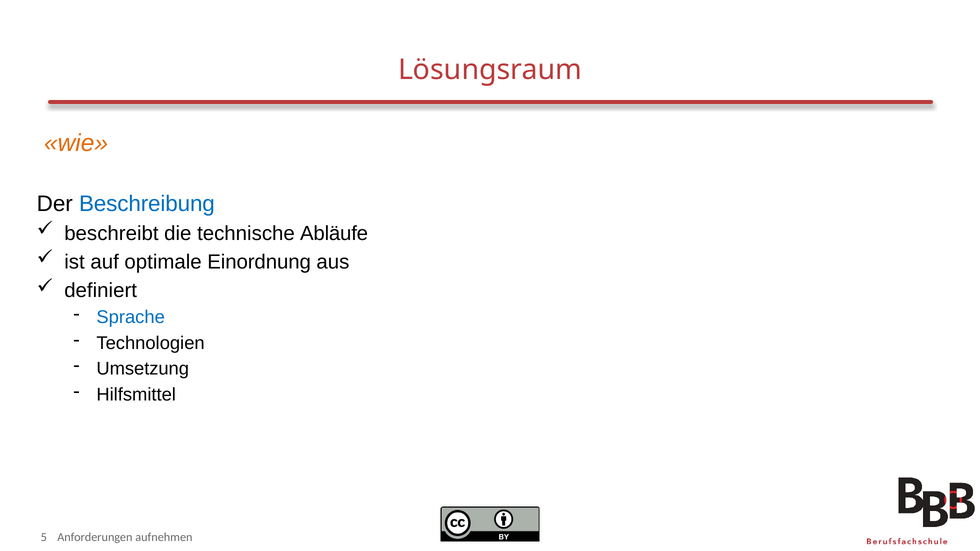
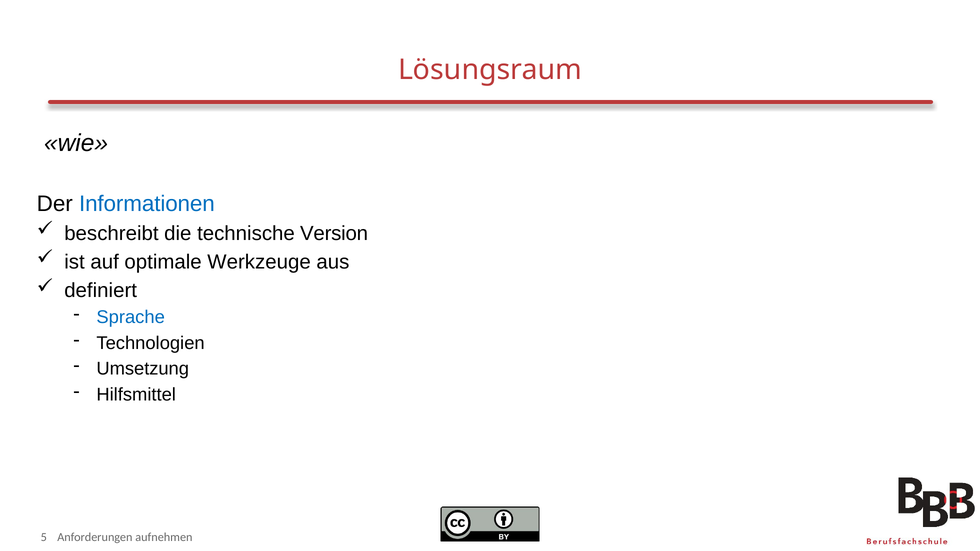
wie colour: orange -> black
Beschreibung: Beschreibung -> Informationen
Abläufe: Abläufe -> Version
Einordnung: Einordnung -> Werkzeuge
